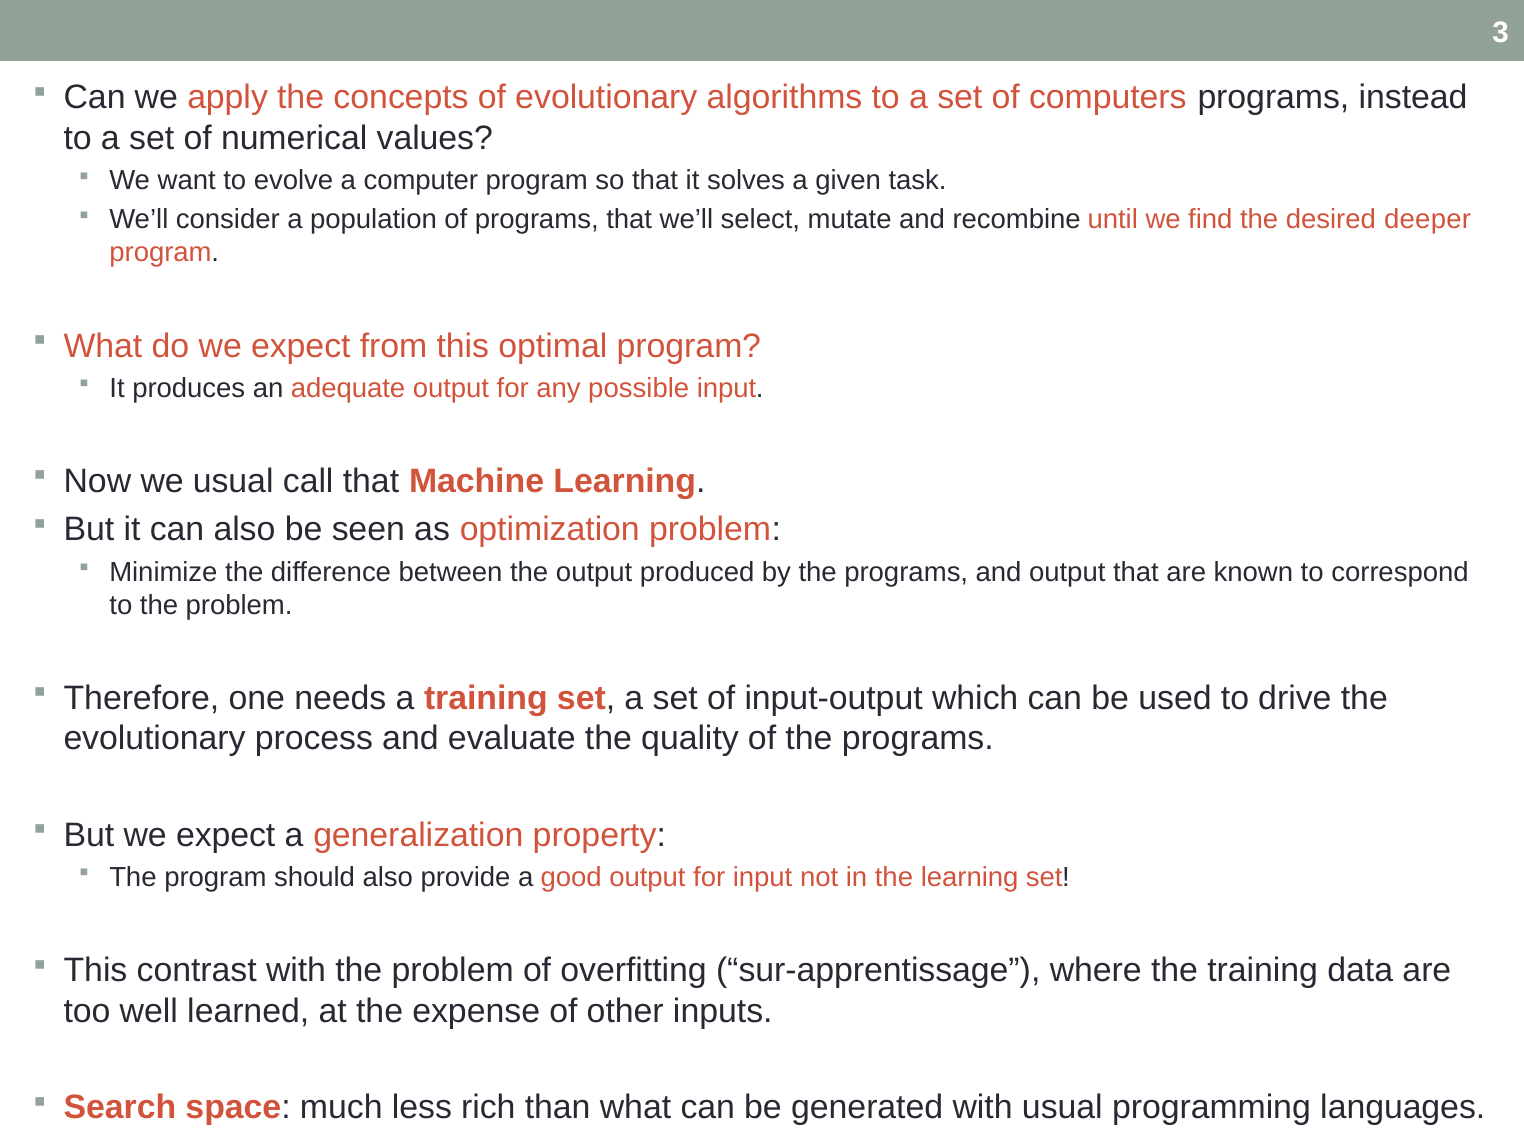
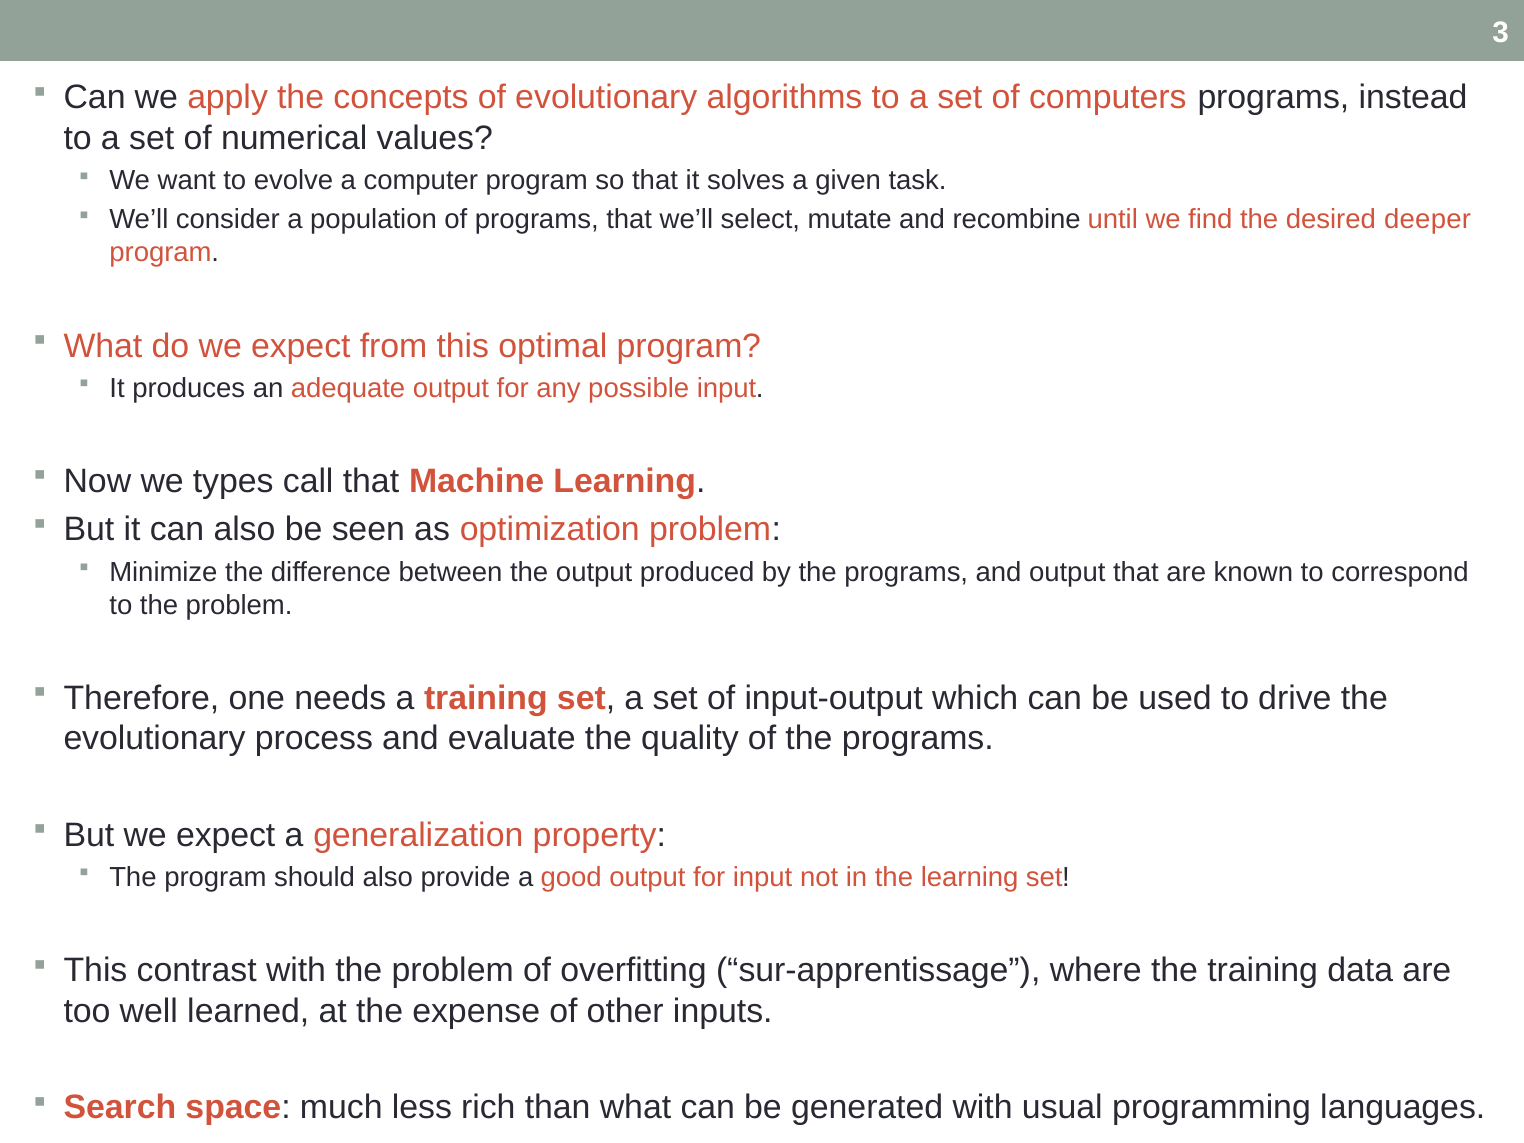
we usual: usual -> types
